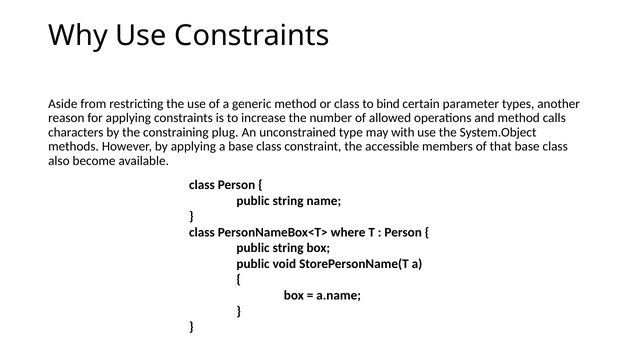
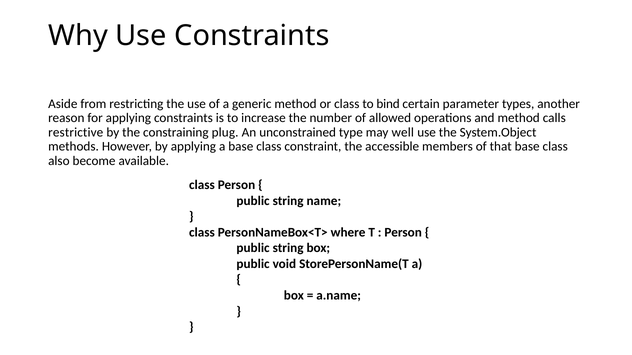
characters: characters -> restrictive
with: with -> well
